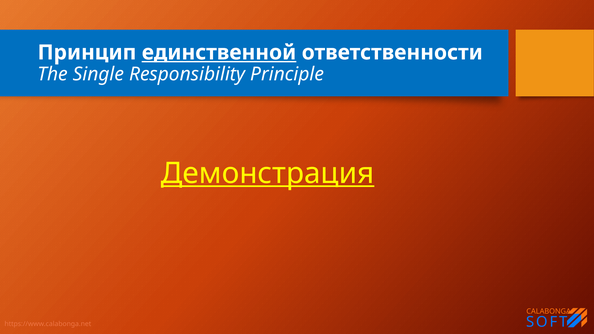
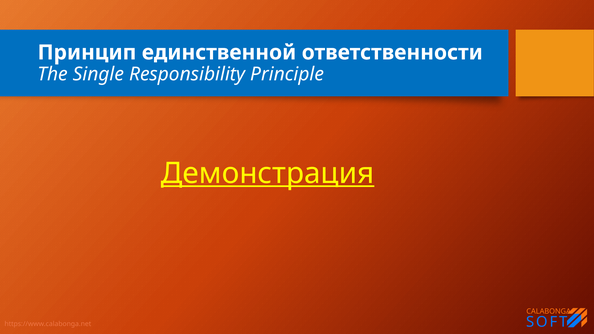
единственной underline: present -> none
